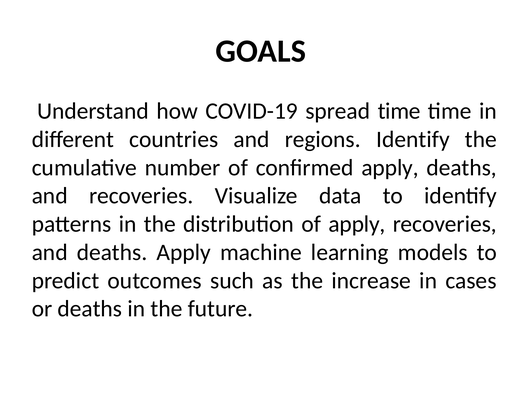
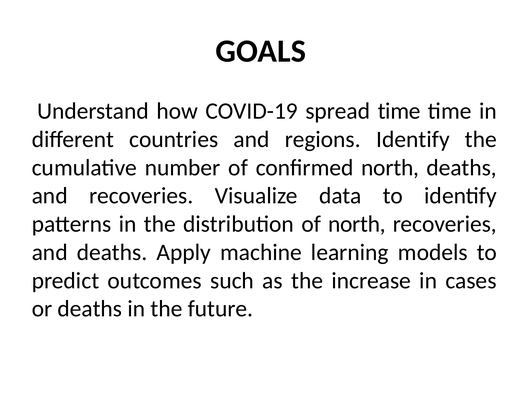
confirmed apply: apply -> north
of apply: apply -> north
